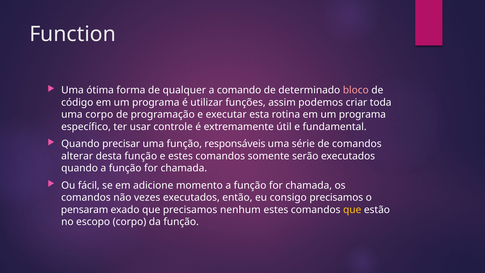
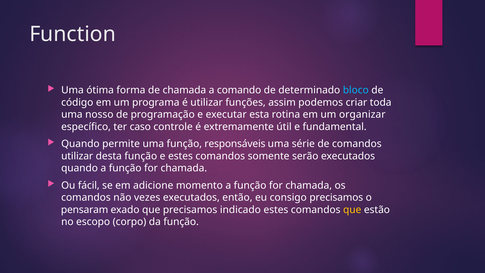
de qualquer: qualquer -> chamada
bloco colour: pink -> light blue
uma corpo: corpo -> nosso
rotina em um programa: programa -> organizar
usar: usar -> caso
precisar: precisar -> permite
alterar at (77, 156): alterar -> utilizar
nenhum: nenhum -> indicado
